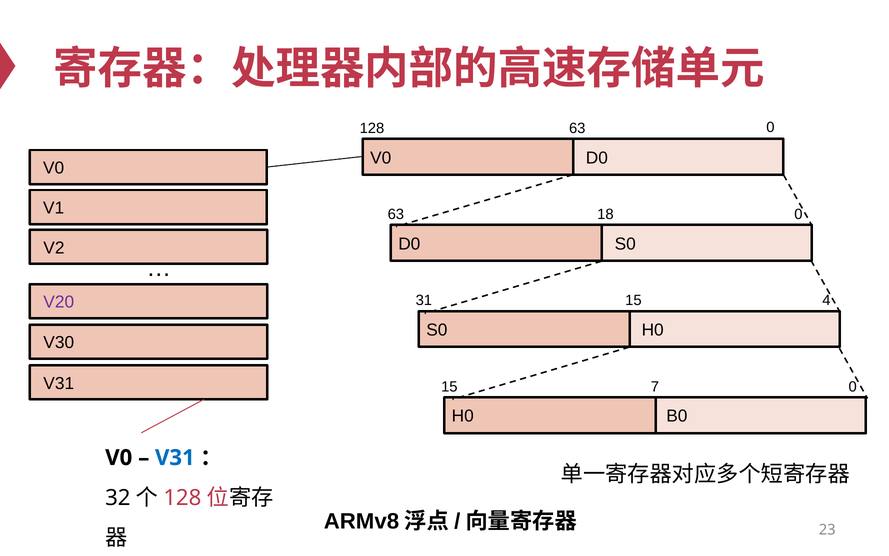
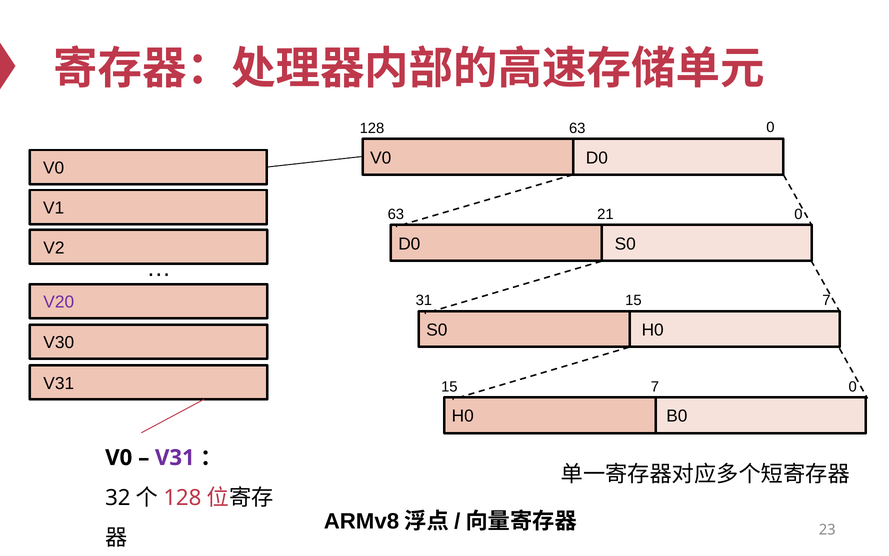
18: 18 -> 21
31 15 4: 4 -> 7
V31 at (175, 457) colour: blue -> purple
